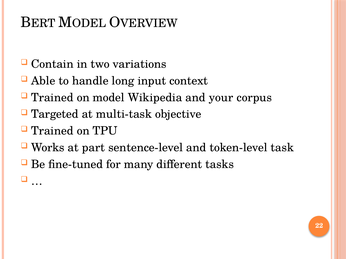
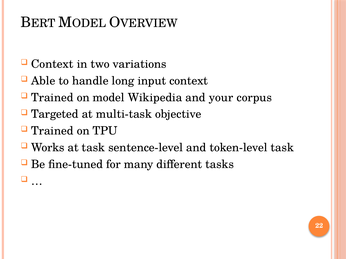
Contain at (52, 64): Contain -> Context
at part: part -> task
